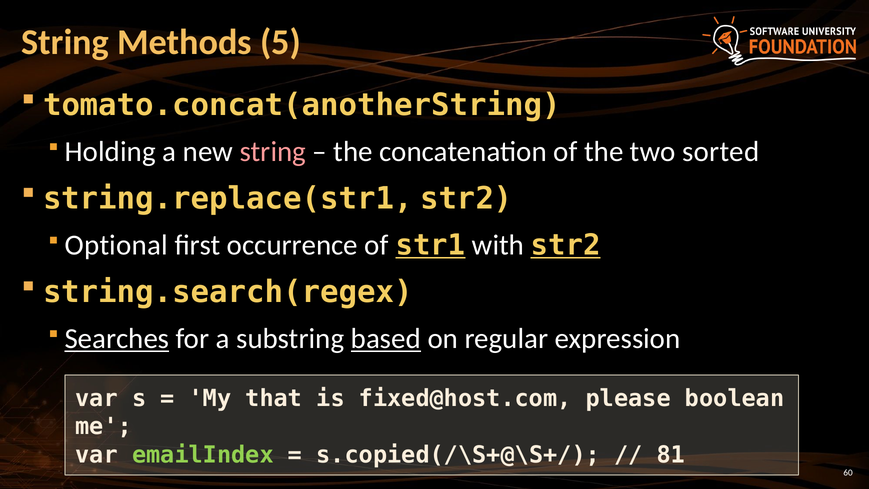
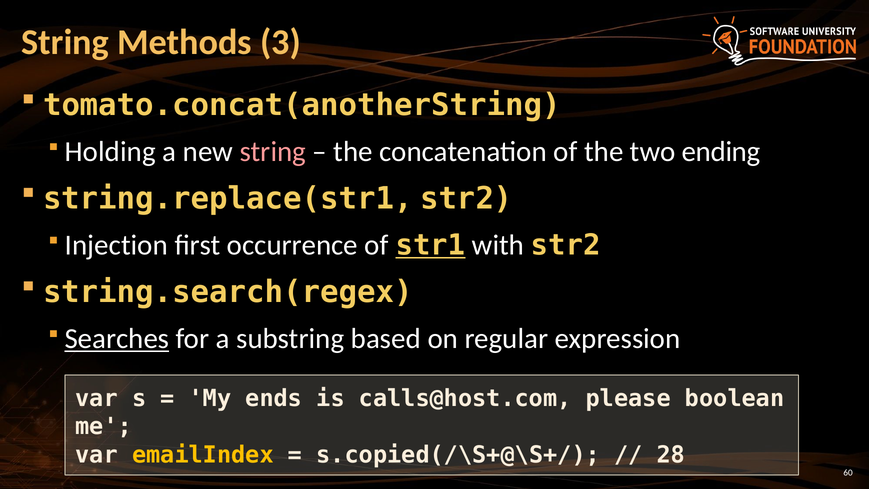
5: 5 -> 3
sorted: sorted -> ending
Optional: Optional -> Injection
str2 at (566, 245) underline: present -> none
based underline: present -> none
that: that -> ends
fixed@host.com: fixed@host.com -> calls@host.com
emailIndex colour: light green -> yellow
81: 81 -> 28
